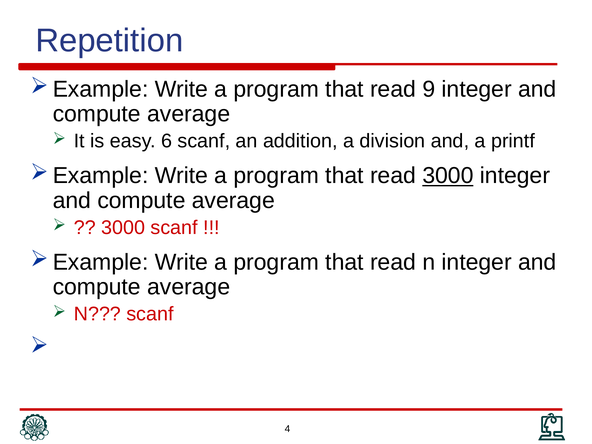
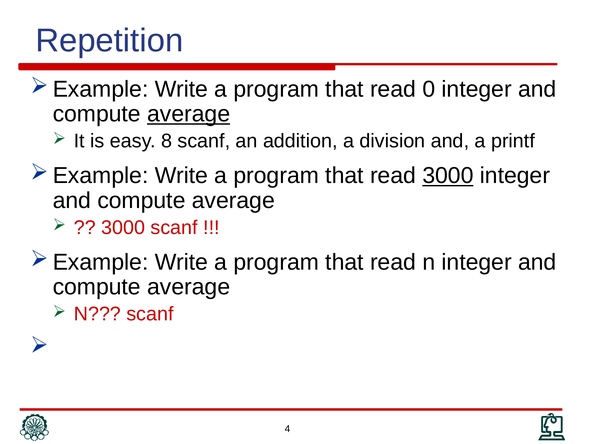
9: 9 -> 0
average at (189, 114) underline: none -> present
6: 6 -> 8
